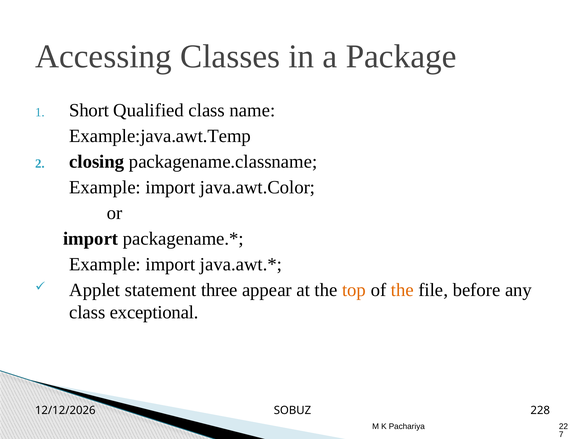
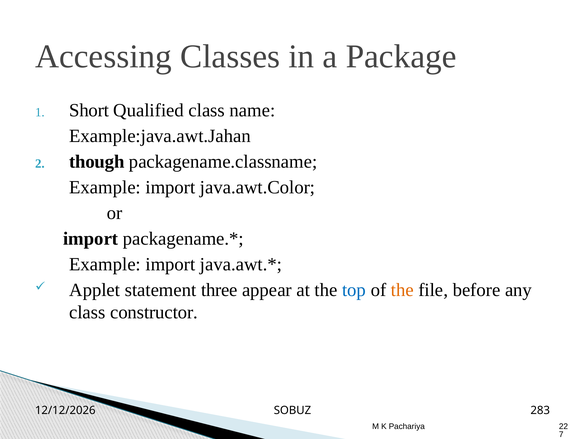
Example:java.awt.Temp: Example:java.awt.Temp -> Example:java.awt.Jahan
closing: closing -> though
top colour: orange -> blue
exceptional: exceptional -> constructor
228: 228 -> 283
